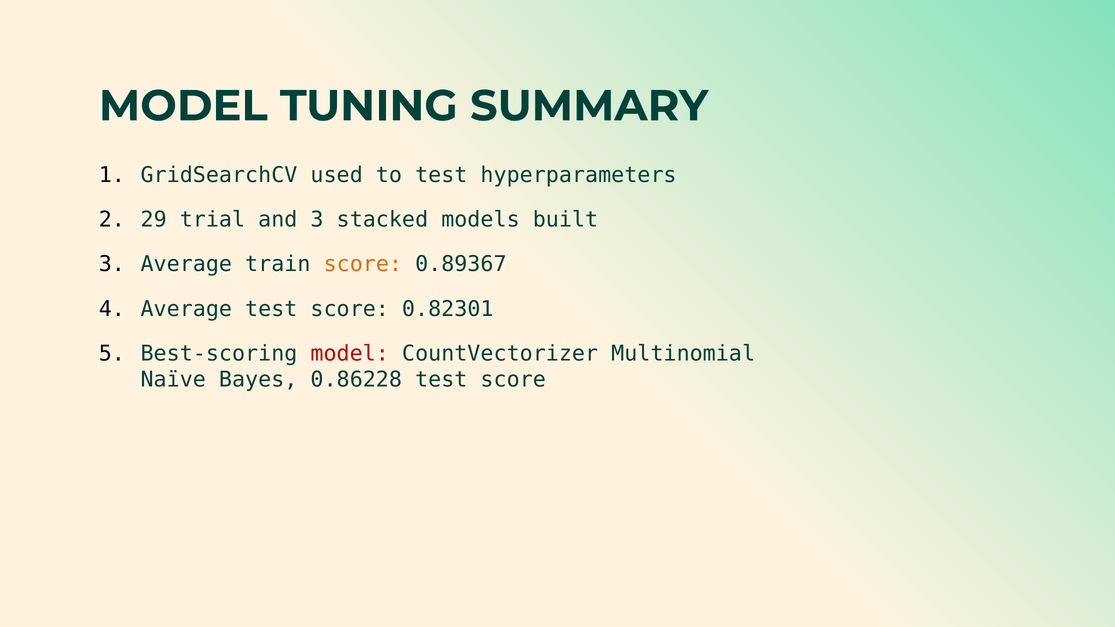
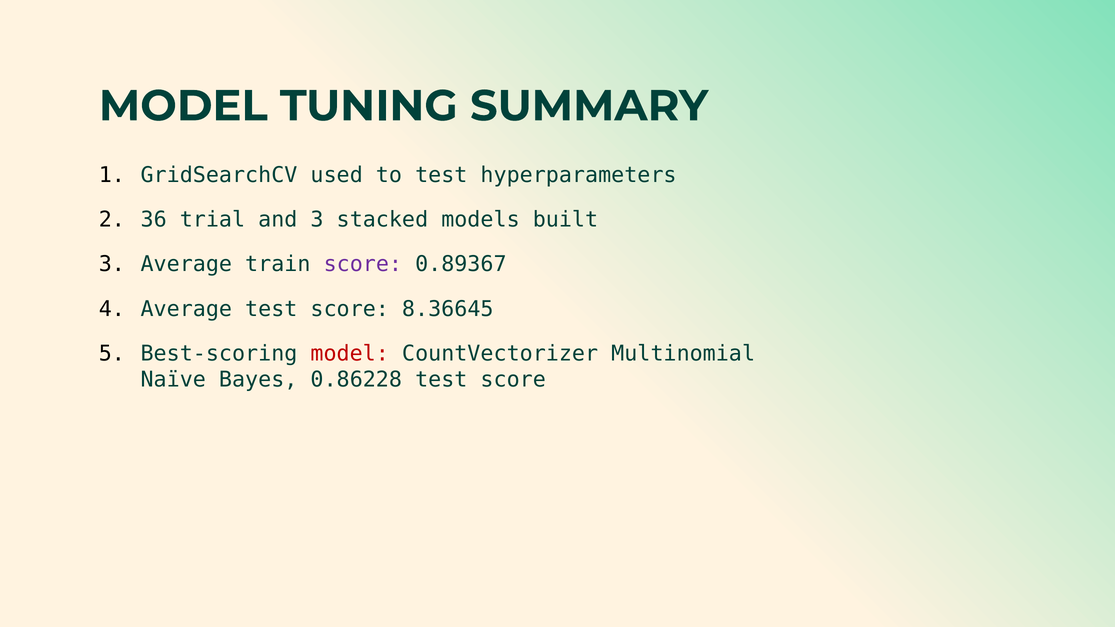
29: 29 -> 36
score at (363, 264) colour: orange -> purple
0.82301: 0.82301 -> 8.36645
